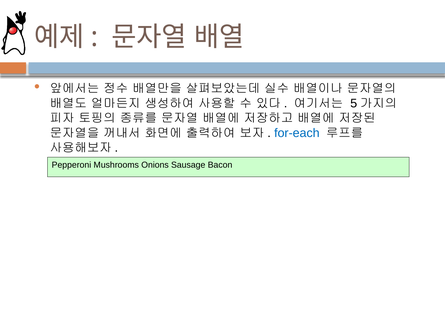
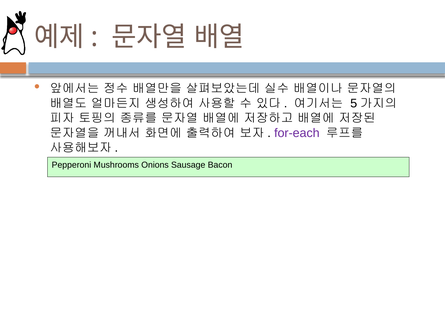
for-each colour: blue -> purple
